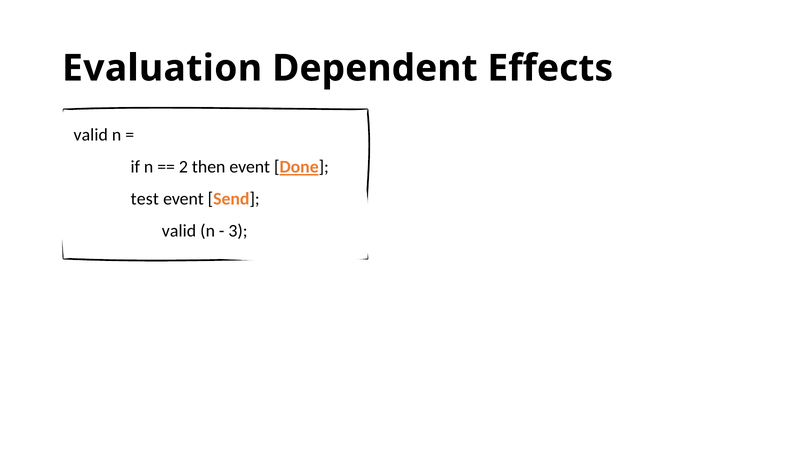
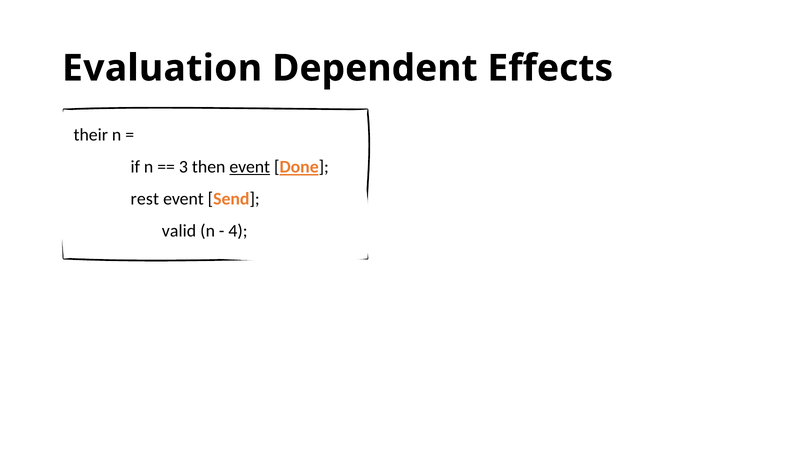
valid at (91, 135): valid -> their
2: 2 -> 3
event at (250, 167) underline: none -> present
test: test -> rest
3: 3 -> 4
